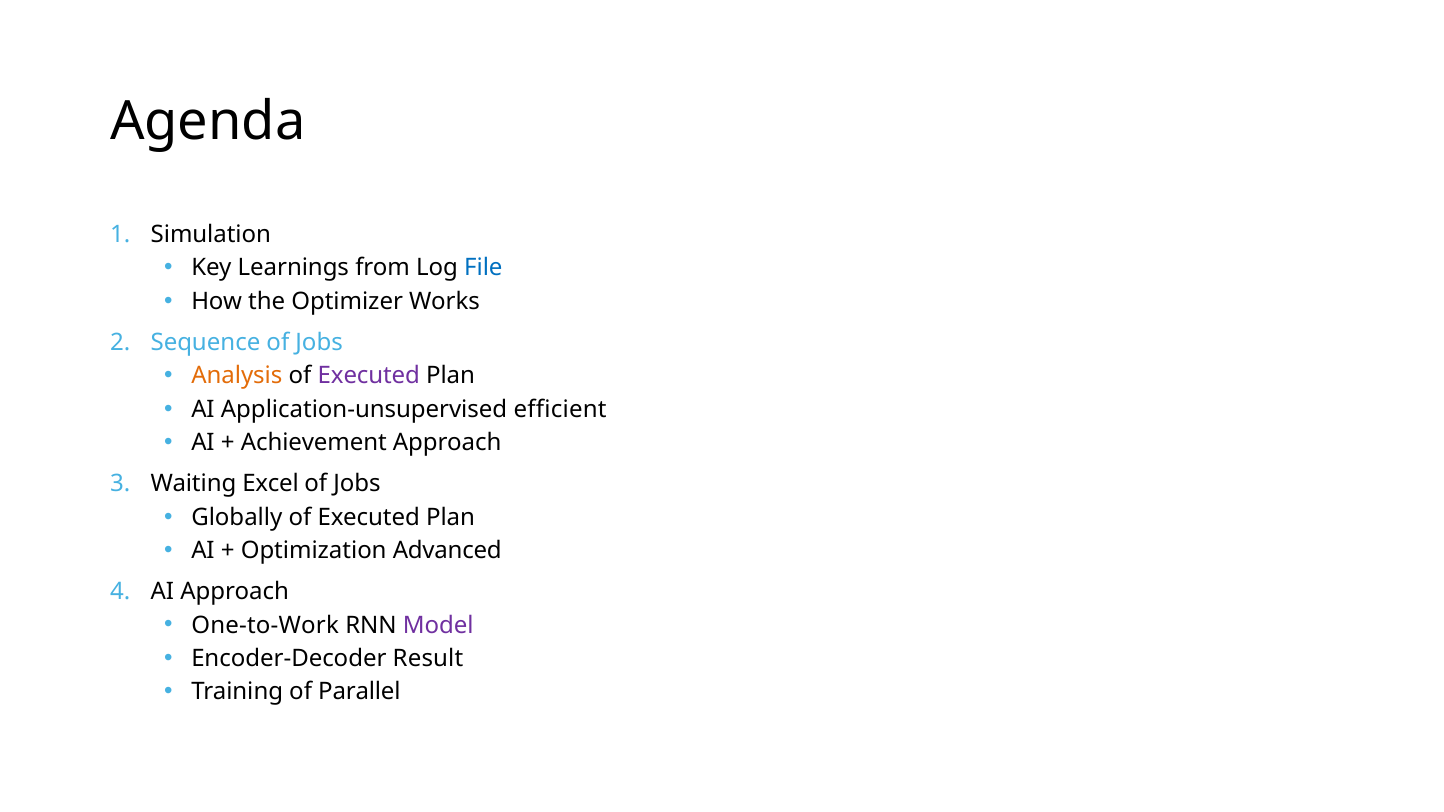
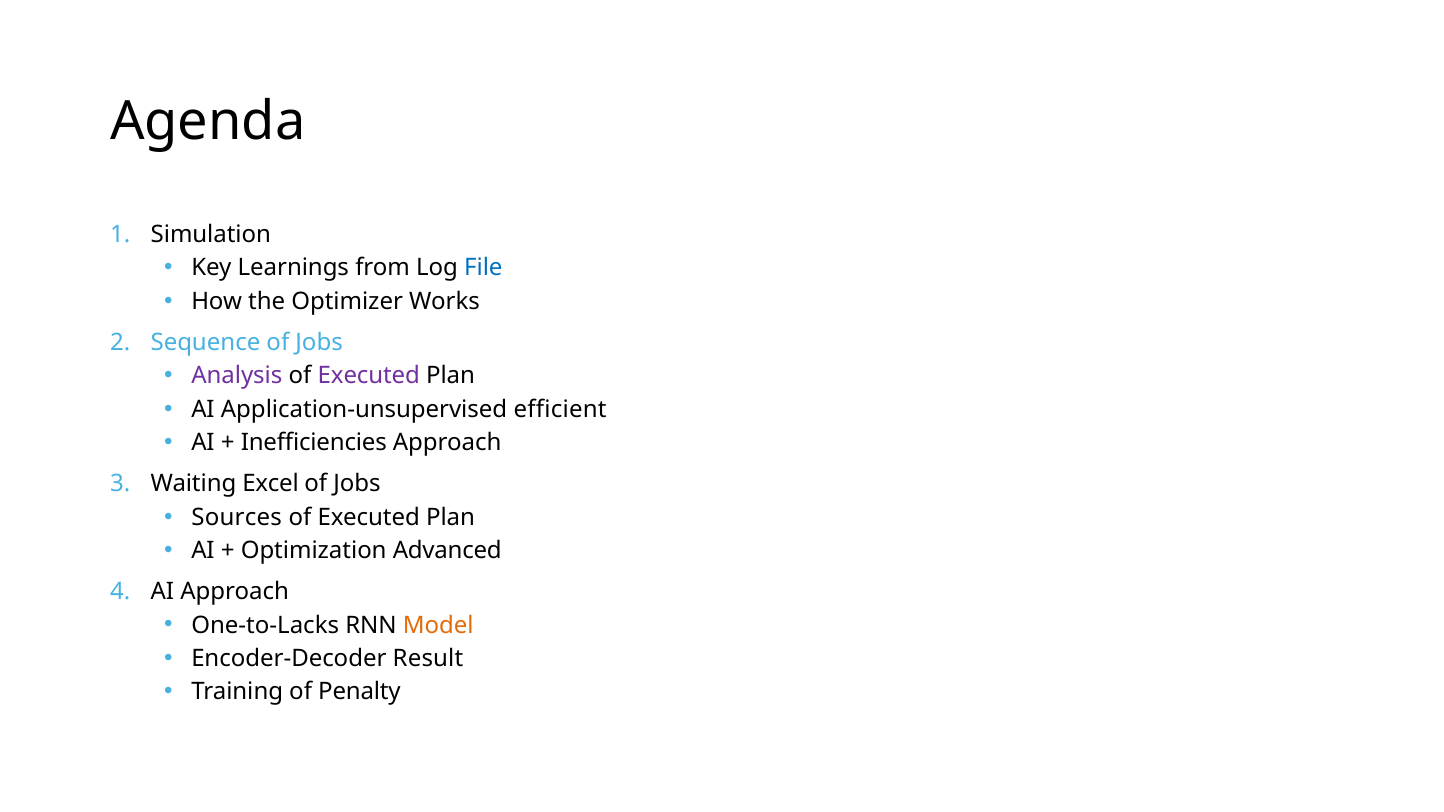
Analysis colour: orange -> purple
Achievement: Achievement -> Inefficiencies
Globally: Globally -> Sources
One-to-Work: One-to-Work -> One-to-Lacks
Model colour: purple -> orange
Parallel: Parallel -> Penalty
